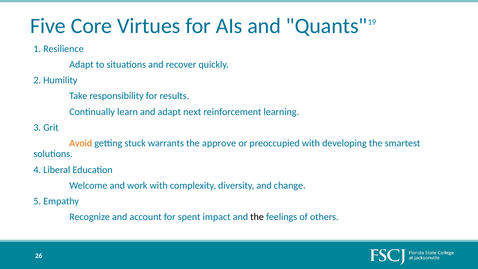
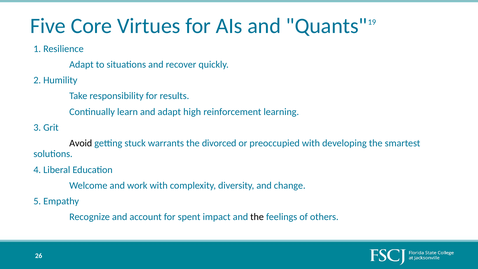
next: next -> high
Avoid colour: orange -> black
approve: approve -> divorced
